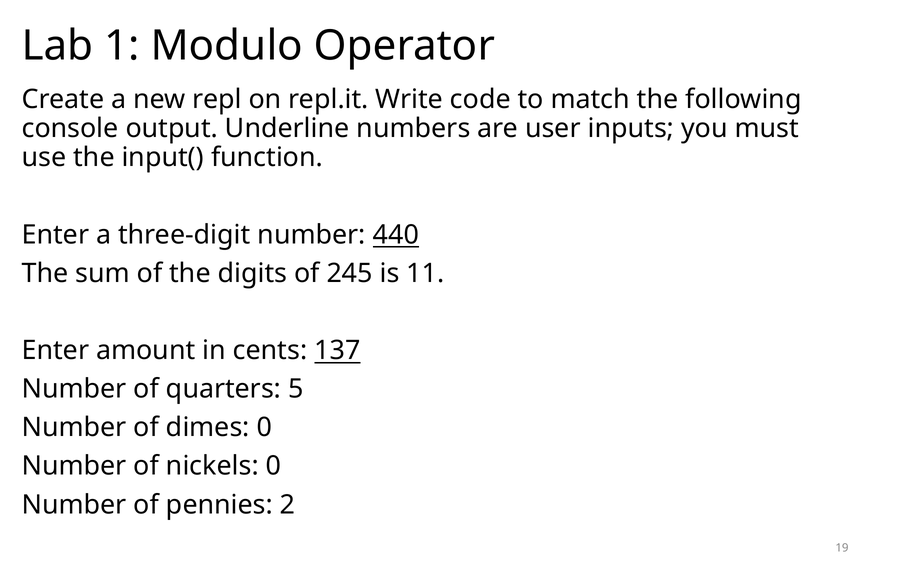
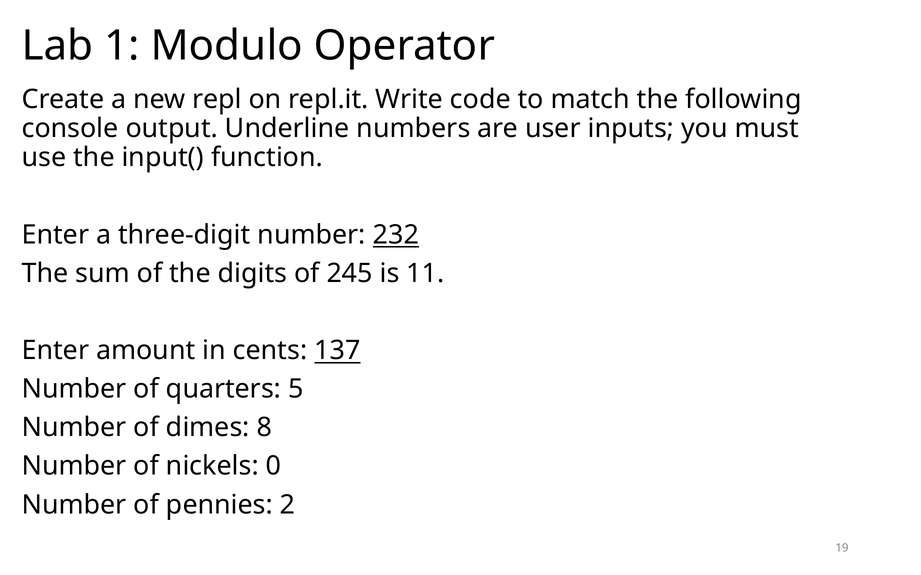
440: 440 -> 232
dimes 0: 0 -> 8
